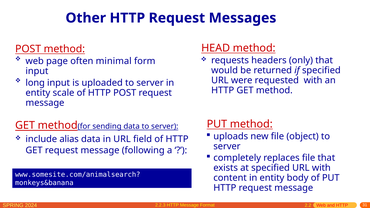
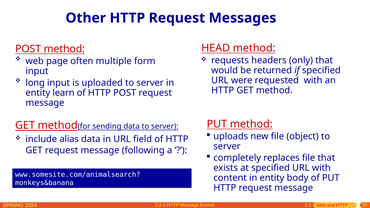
minimal: minimal -> multiple
scale: scale -> learn
